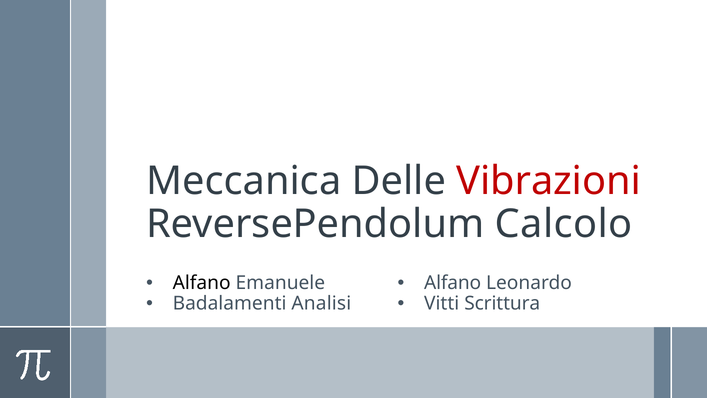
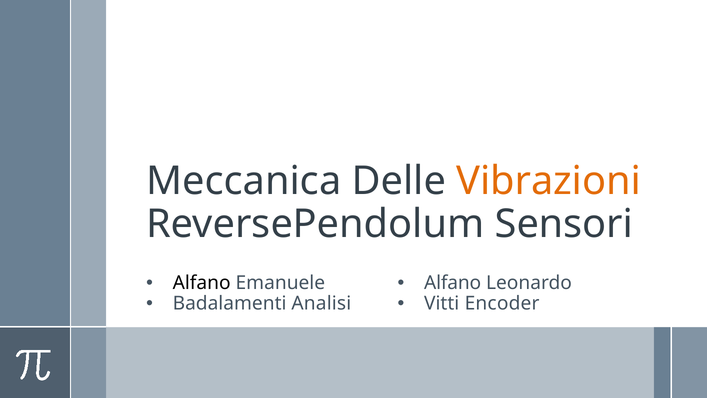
Vibrazioni colour: red -> orange
Calcolo: Calcolo -> Sensori
Scrittura: Scrittura -> Encoder
